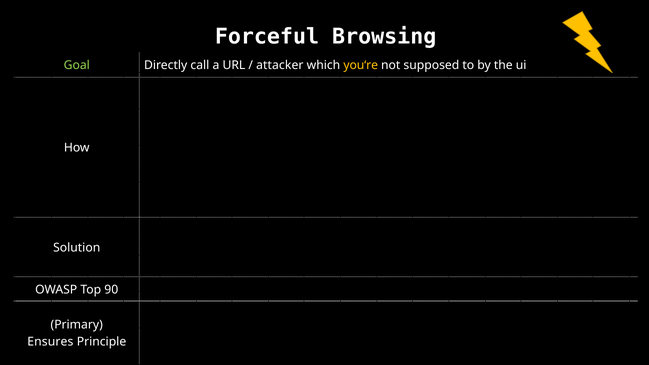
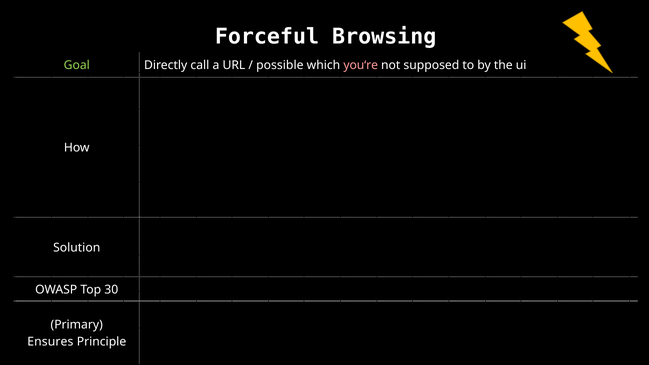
attacker: attacker -> possible
you‘re colour: yellow -> pink
90: 90 -> 30
